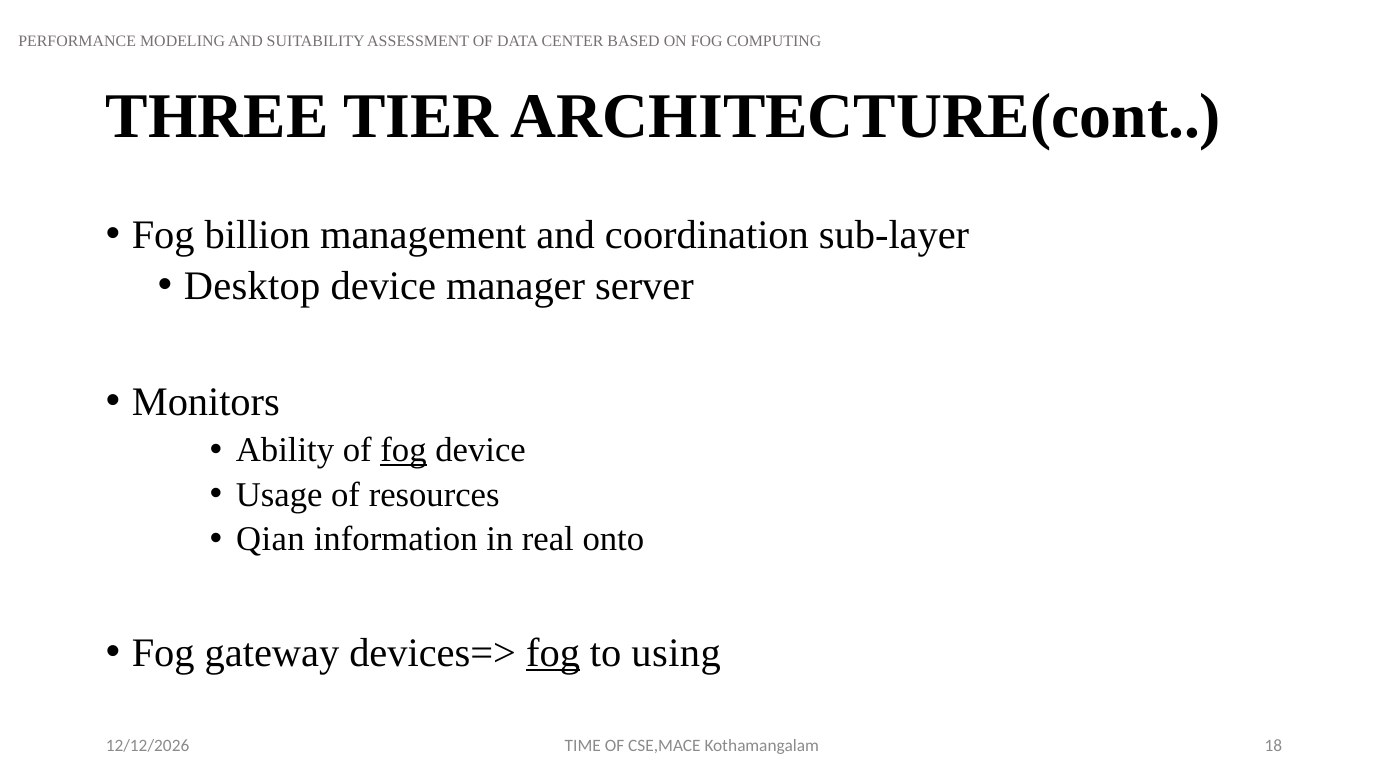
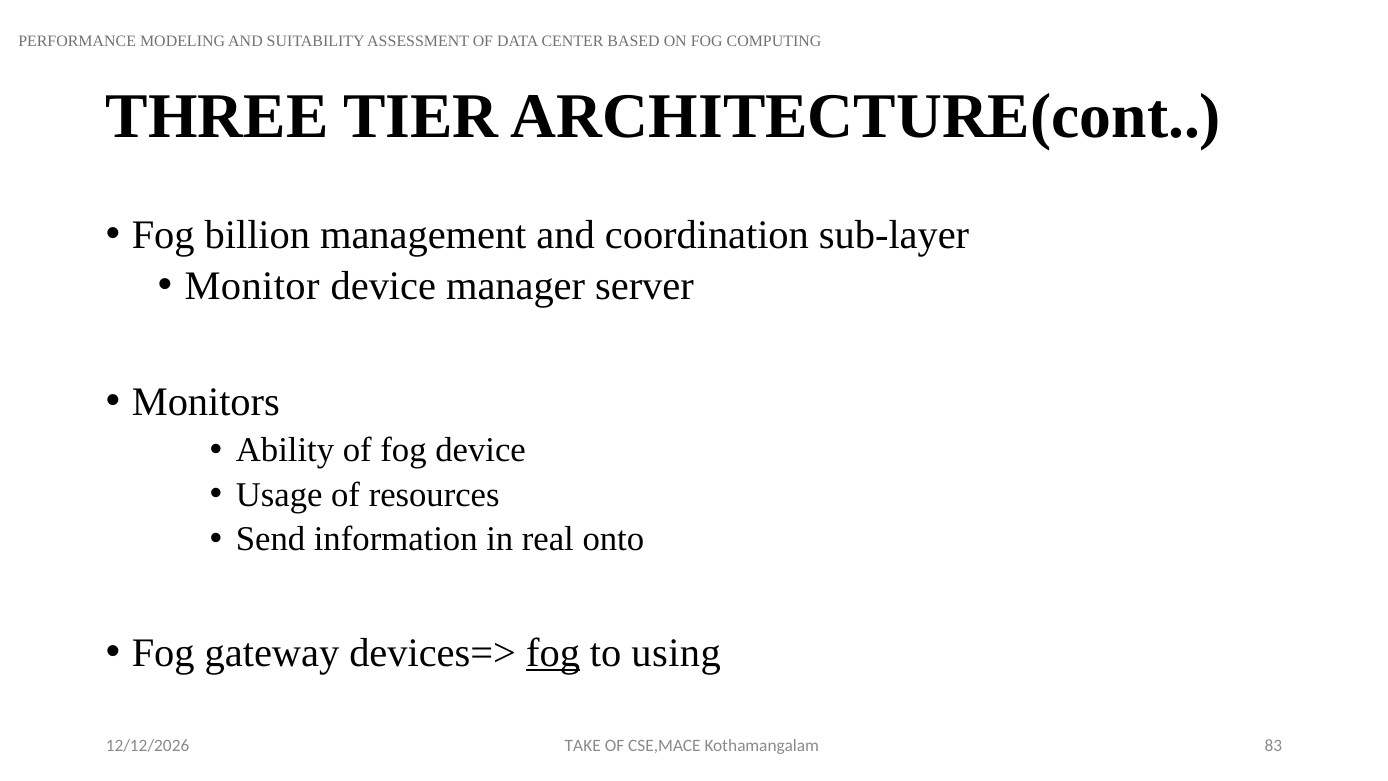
Desktop: Desktop -> Monitor
fog at (403, 450) underline: present -> none
Qian: Qian -> Send
TIME: TIME -> TAKE
18: 18 -> 83
